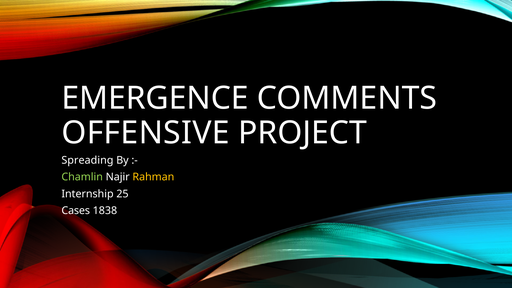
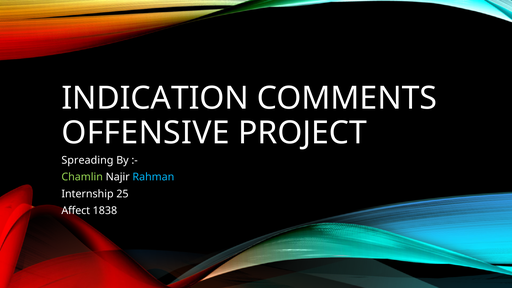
EMERGENCE: EMERGENCE -> INDICATION
Rahman colour: yellow -> light blue
Cases: Cases -> Affect
